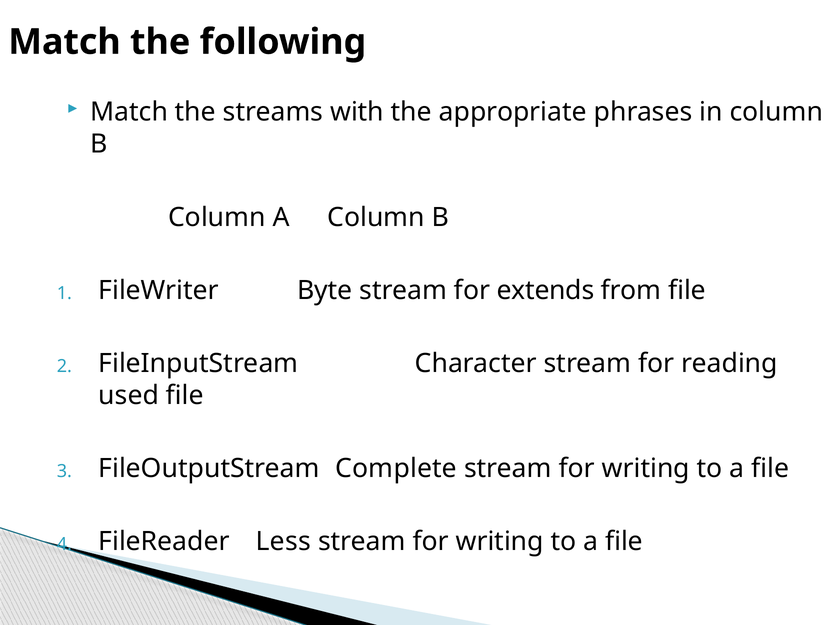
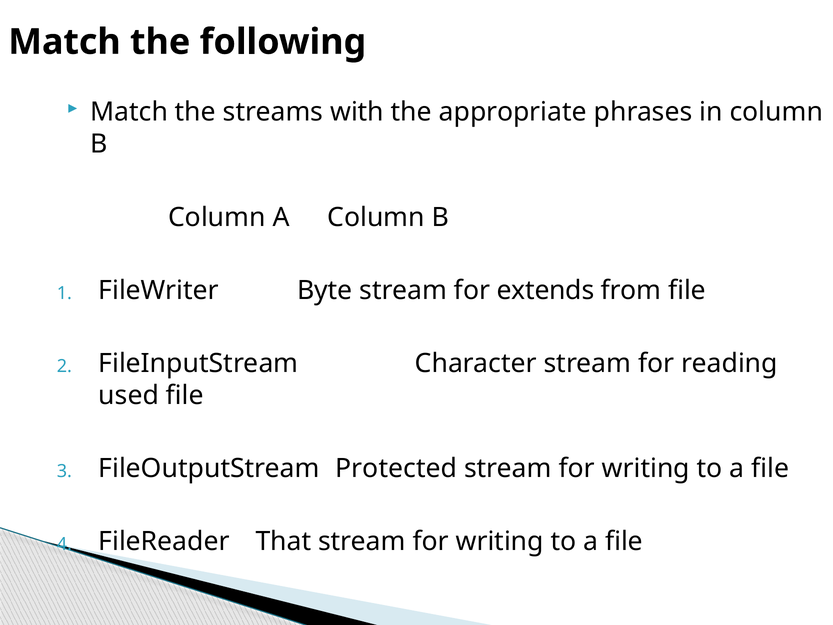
Complete: Complete -> Protected
Less: Less -> That
